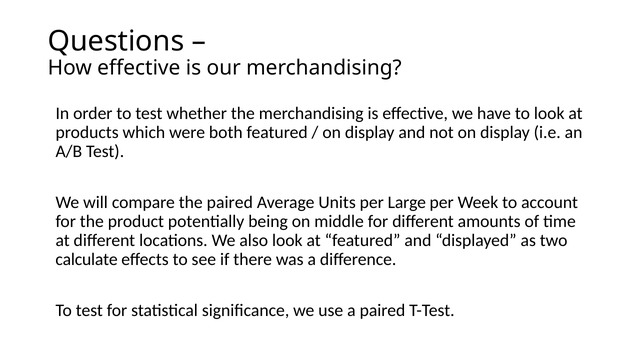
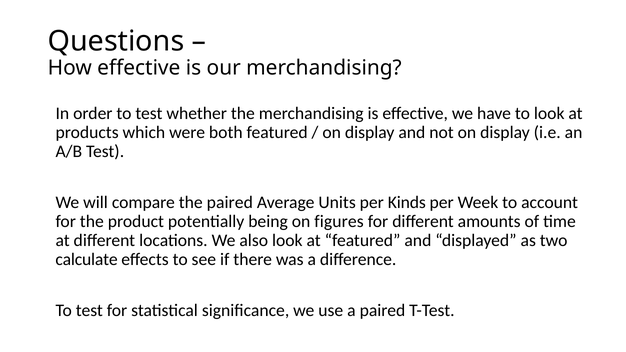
Large: Large -> Kinds
middle: middle -> figures
